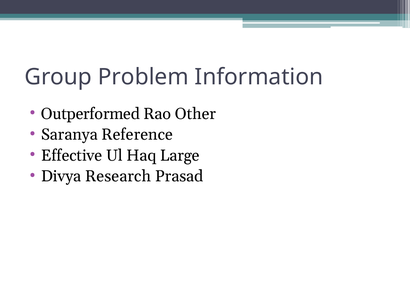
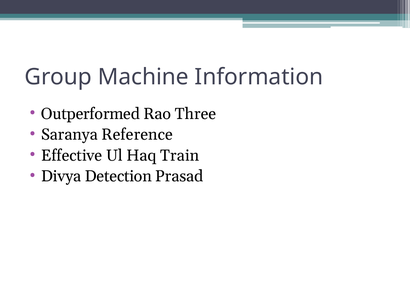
Problem: Problem -> Machine
Other: Other -> Three
Large: Large -> Train
Research: Research -> Detection
